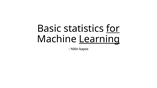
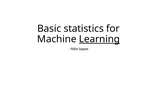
for underline: present -> none
